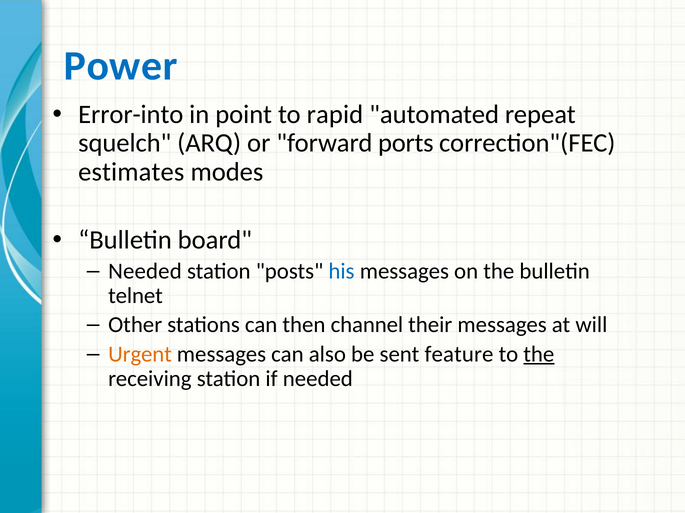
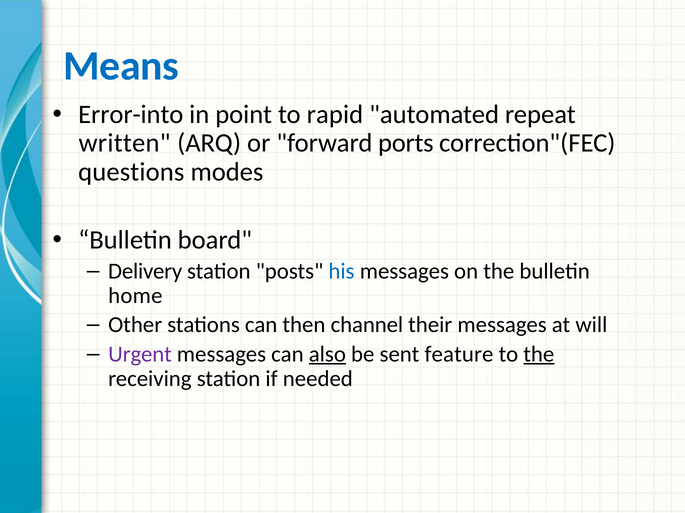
Power: Power -> Means
squelch: squelch -> written
estimates: estimates -> questions
Needed at (145, 271): Needed -> Delivery
telnet: telnet -> home
Urgent colour: orange -> purple
also underline: none -> present
